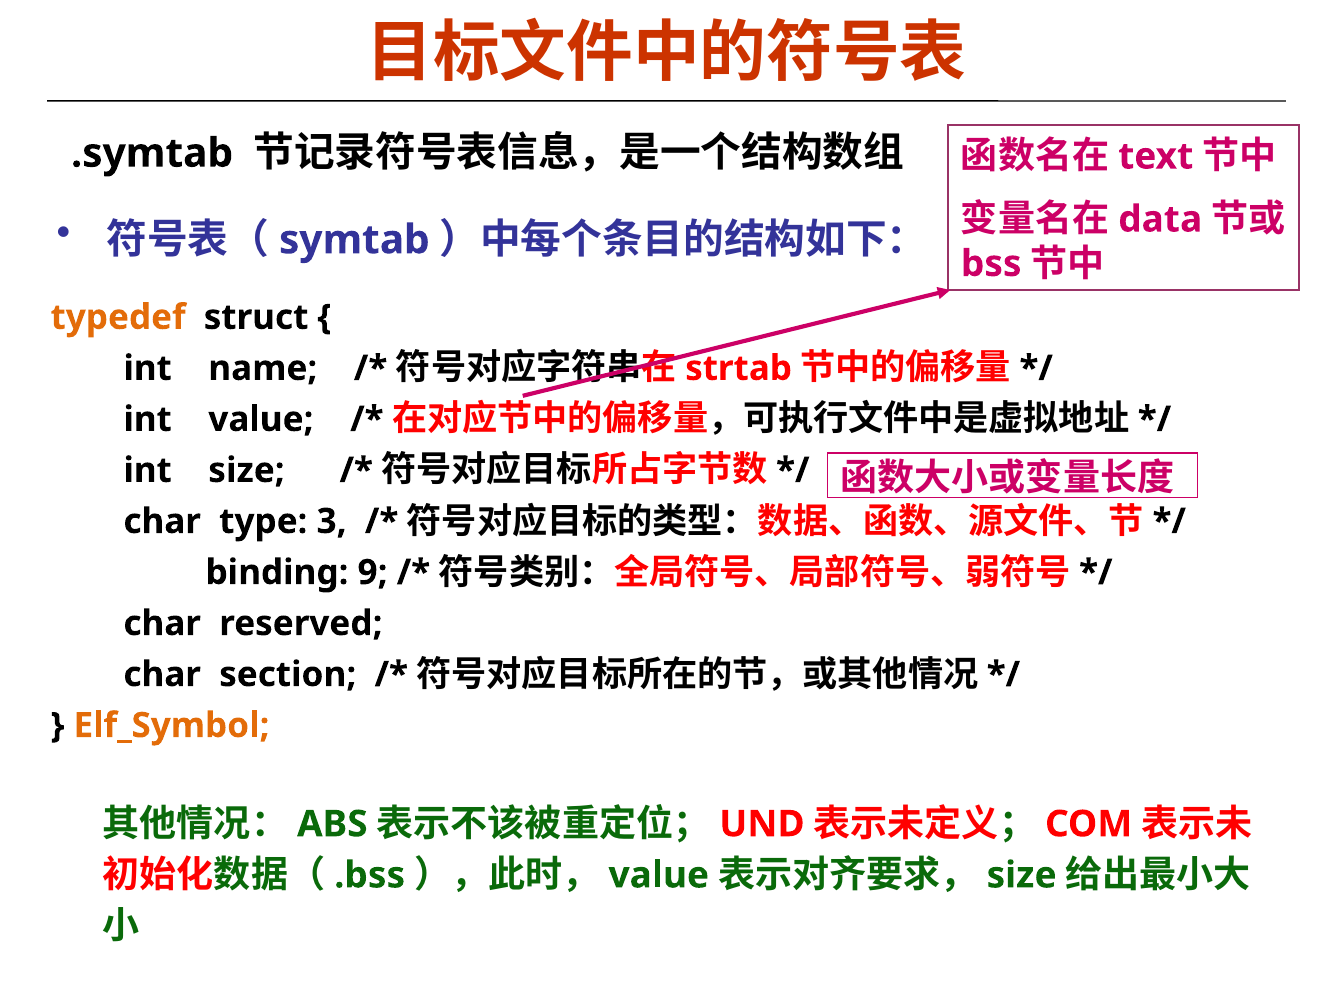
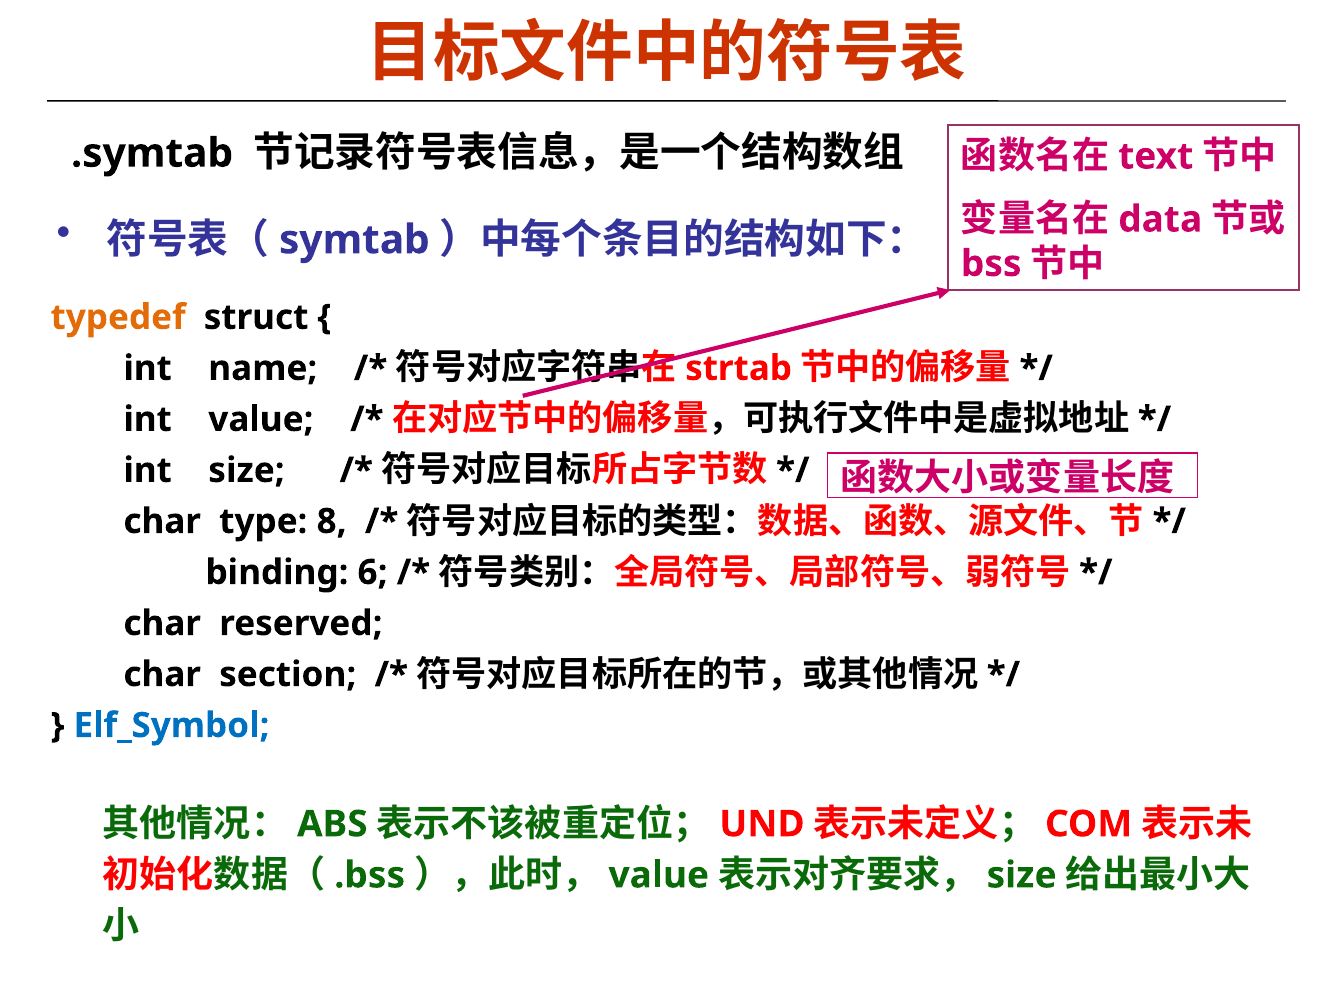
3: 3 -> 8
9: 9 -> 6
Elf_Symbol colour: orange -> blue
